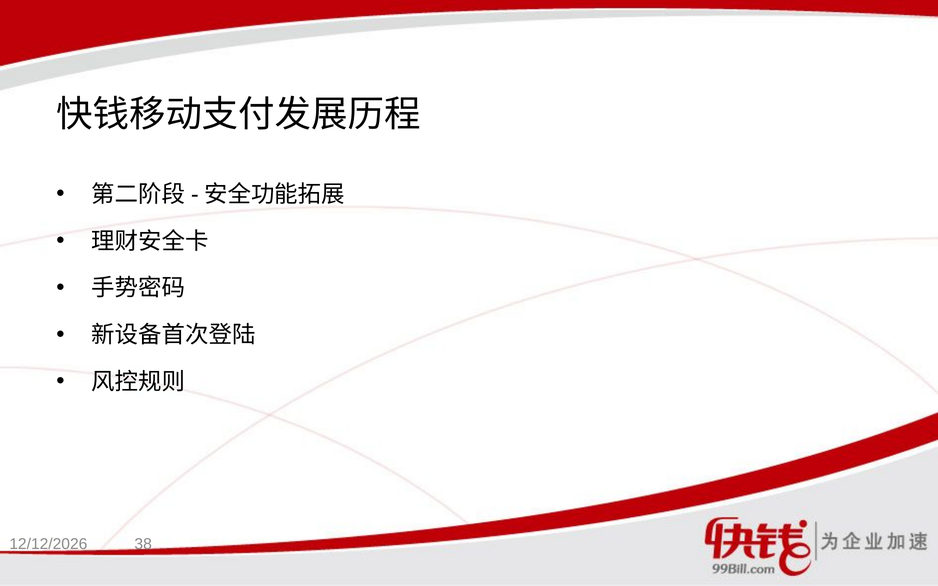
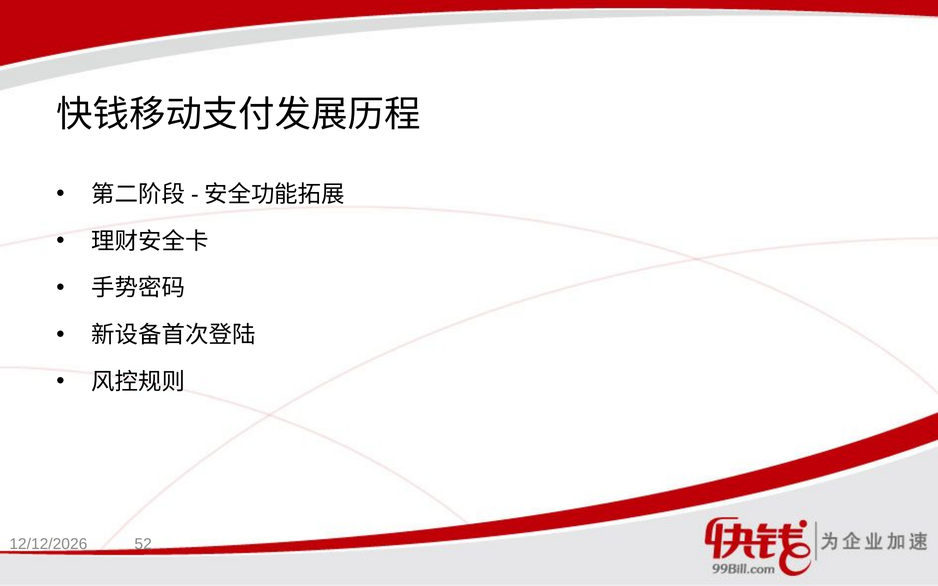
38: 38 -> 52
